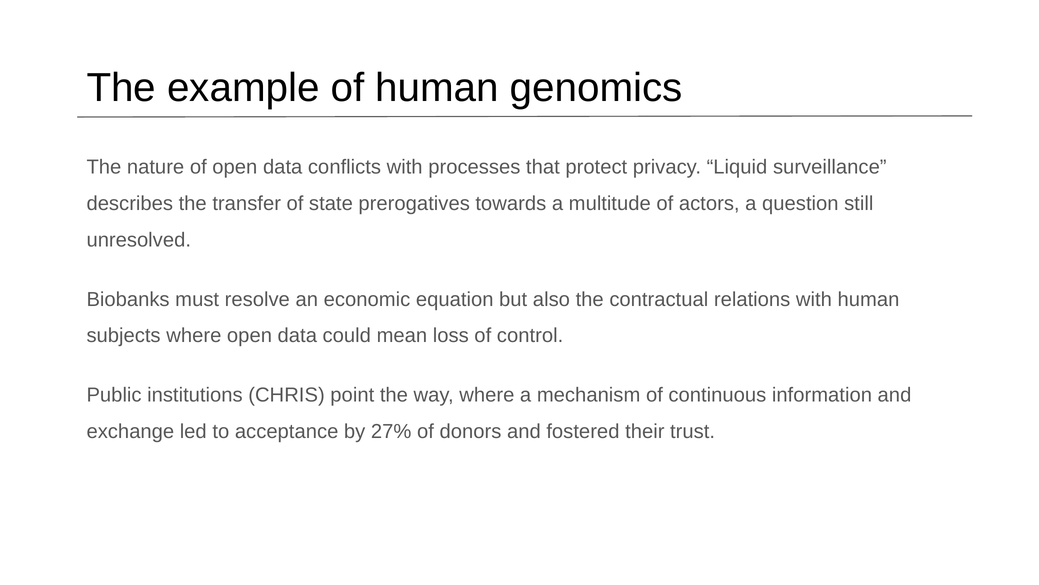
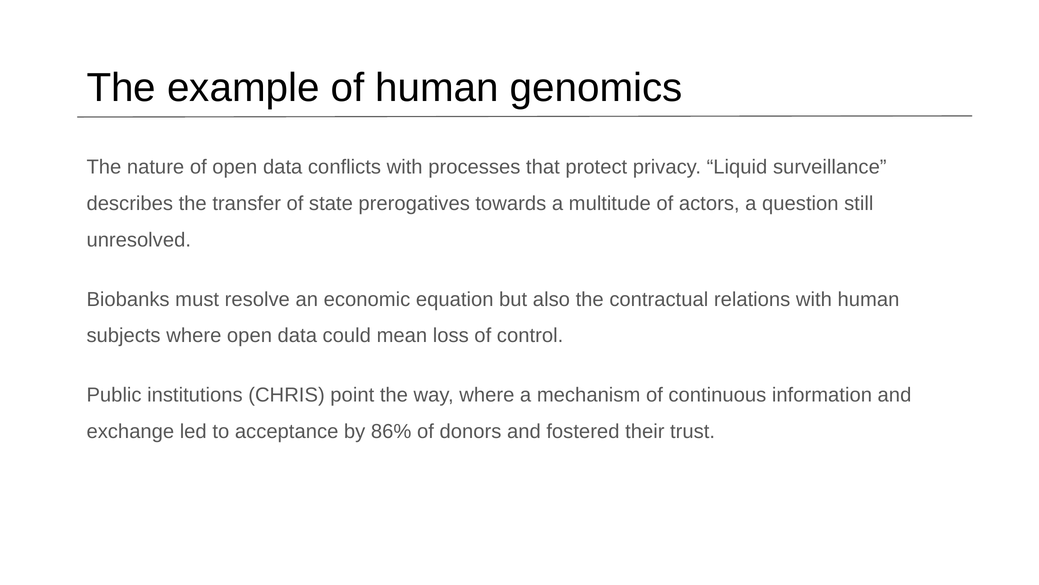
27%: 27% -> 86%
